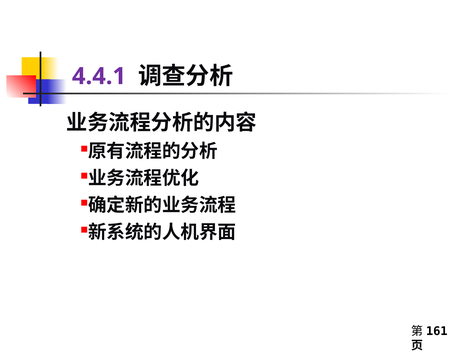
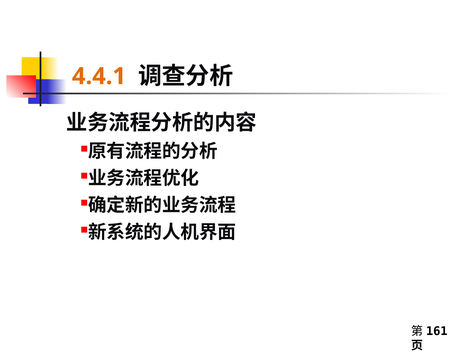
4.4.1 colour: purple -> orange
